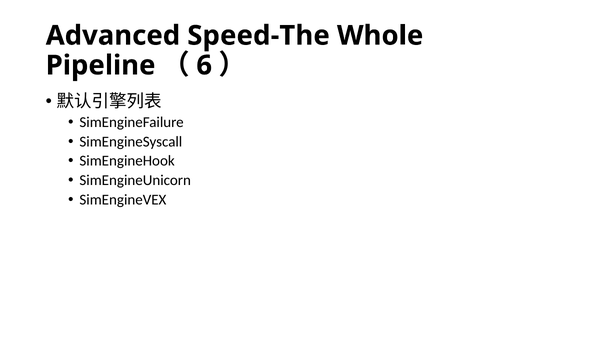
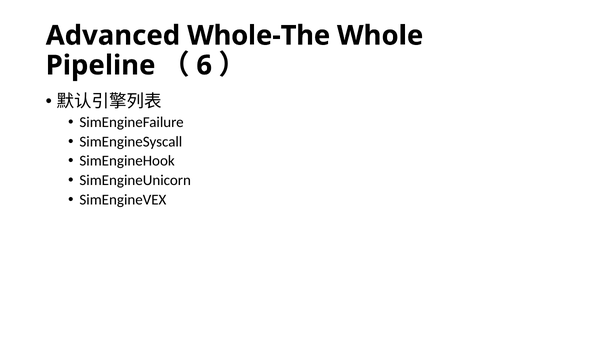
Speed-The: Speed-The -> Whole-The
